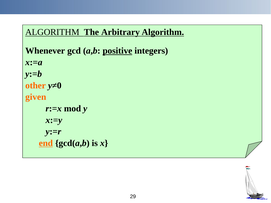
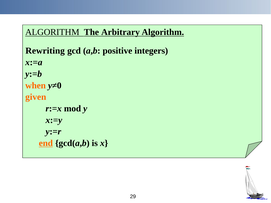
Whenever: Whenever -> Rewriting
positive underline: present -> none
other: other -> when
